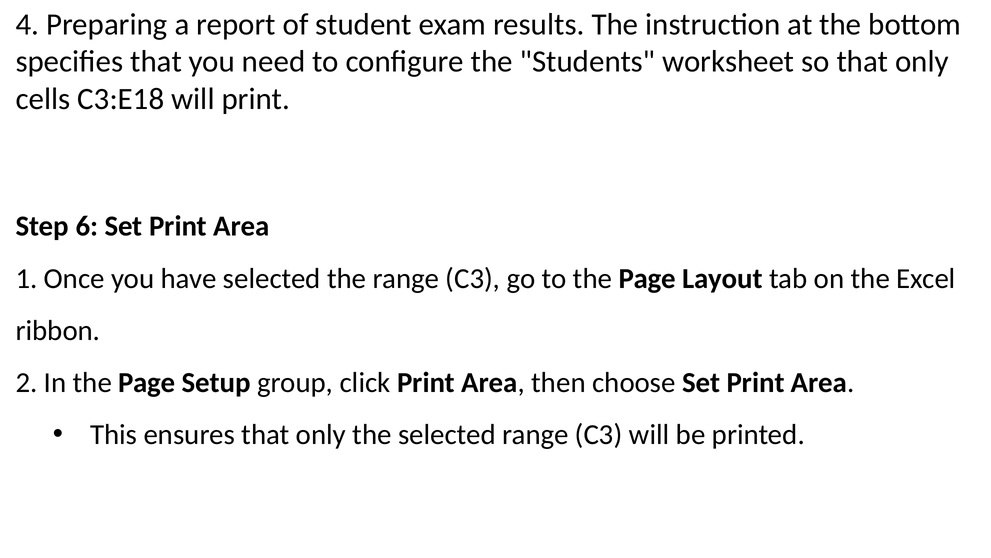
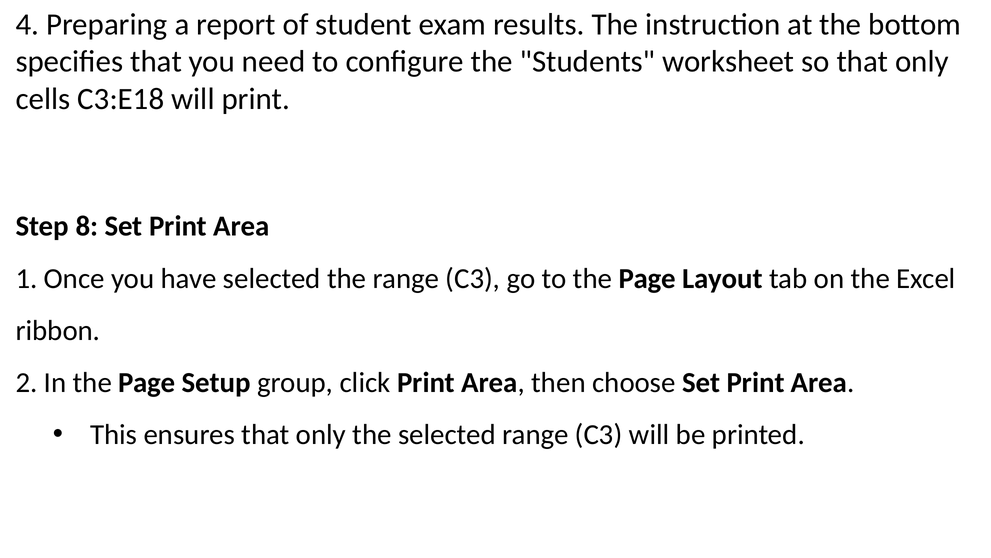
6: 6 -> 8
